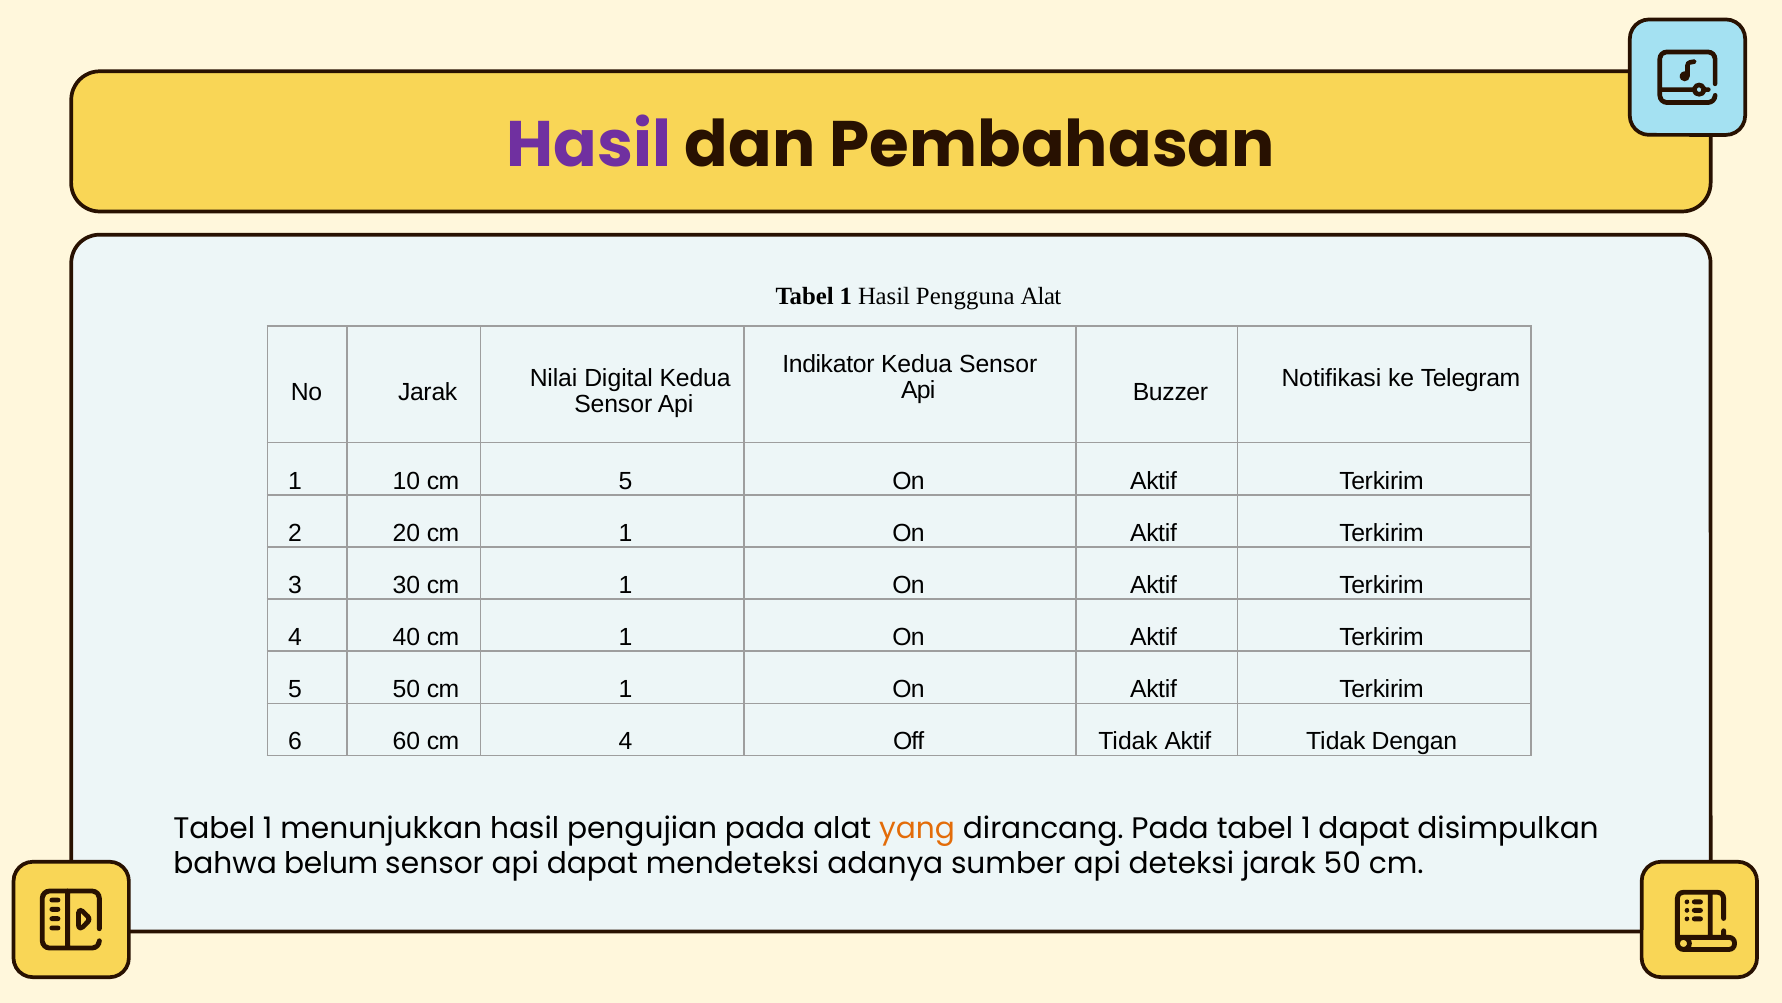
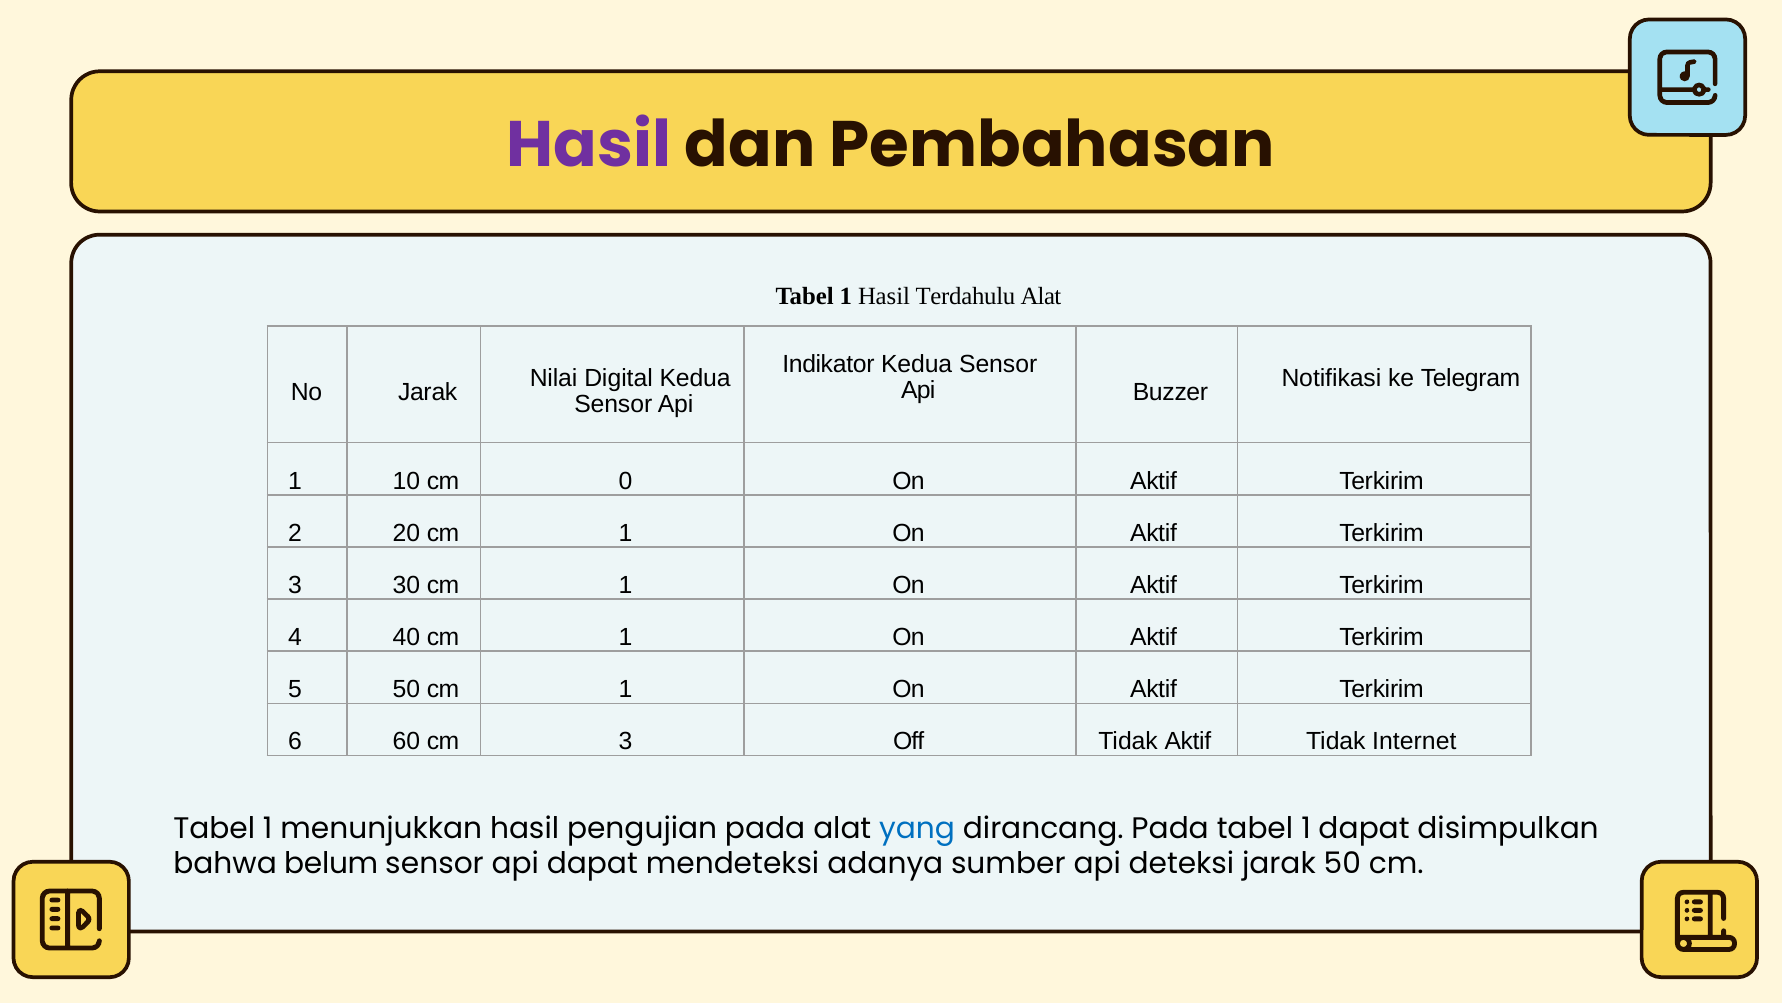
Pengguna: Pengguna -> Terdahulu
cm 5: 5 -> 0
cm 4: 4 -> 3
Dengan: Dengan -> Internet
yang colour: orange -> blue
